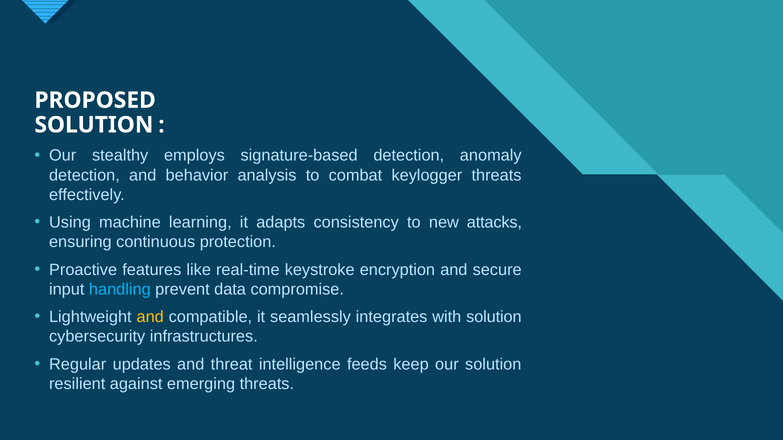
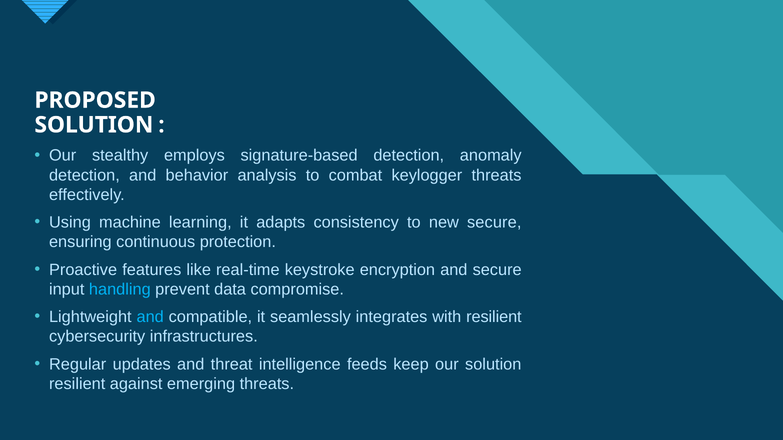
new attacks: attacks -> secure
and at (150, 317) colour: yellow -> light blue
with solution: solution -> resilient
